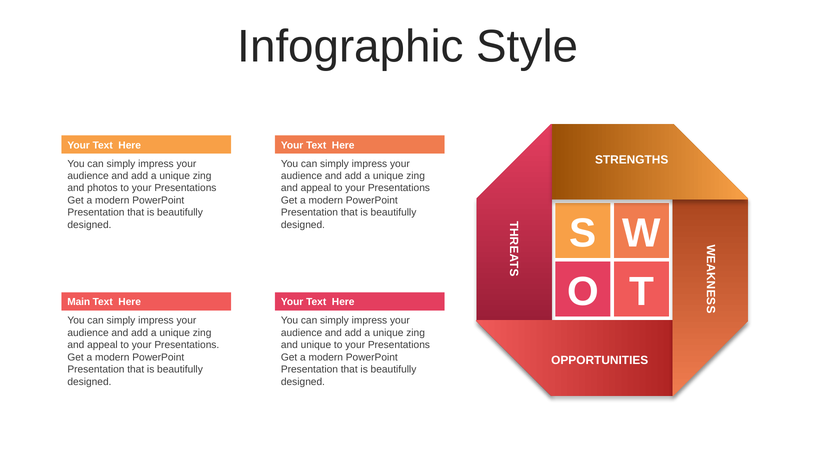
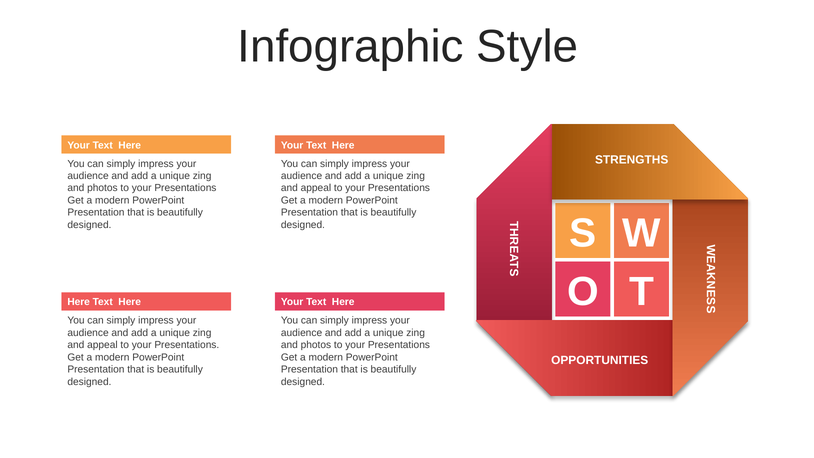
Main at (79, 302): Main -> Here
unique at (316, 345): unique -> photos
